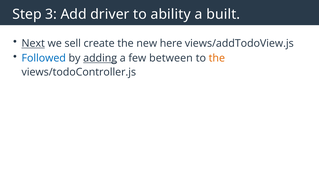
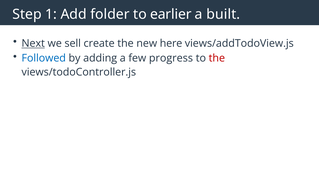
3: 3 -> 1
driver: driver -> folder
ability: ability -> earlier
adding underline: present -> none
between: between -> progress
the at (217, 58) colour: orange -> red
